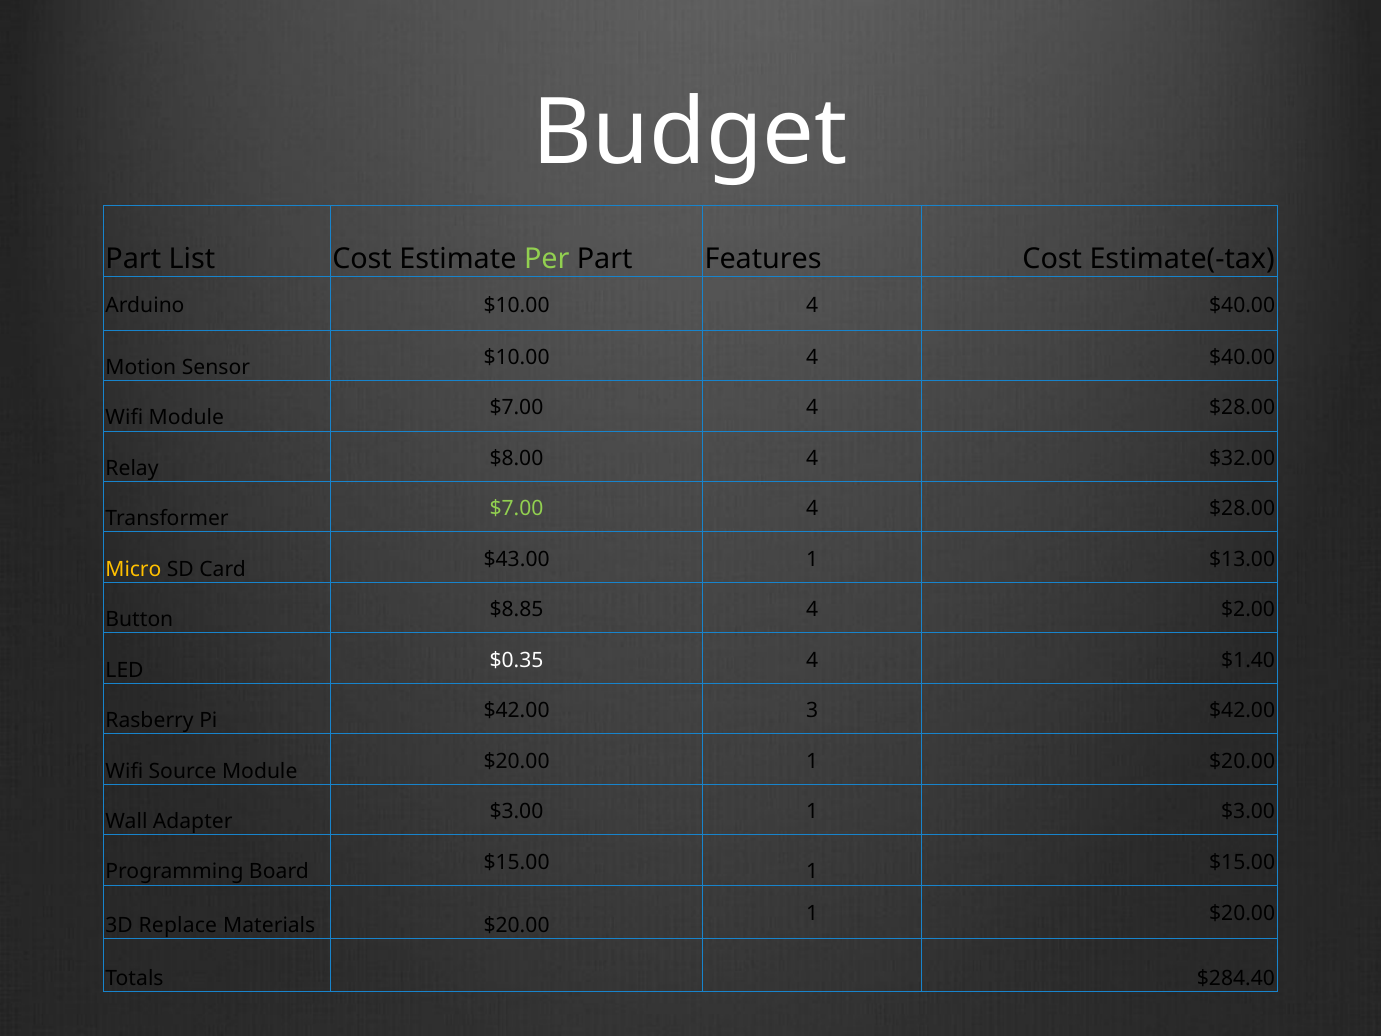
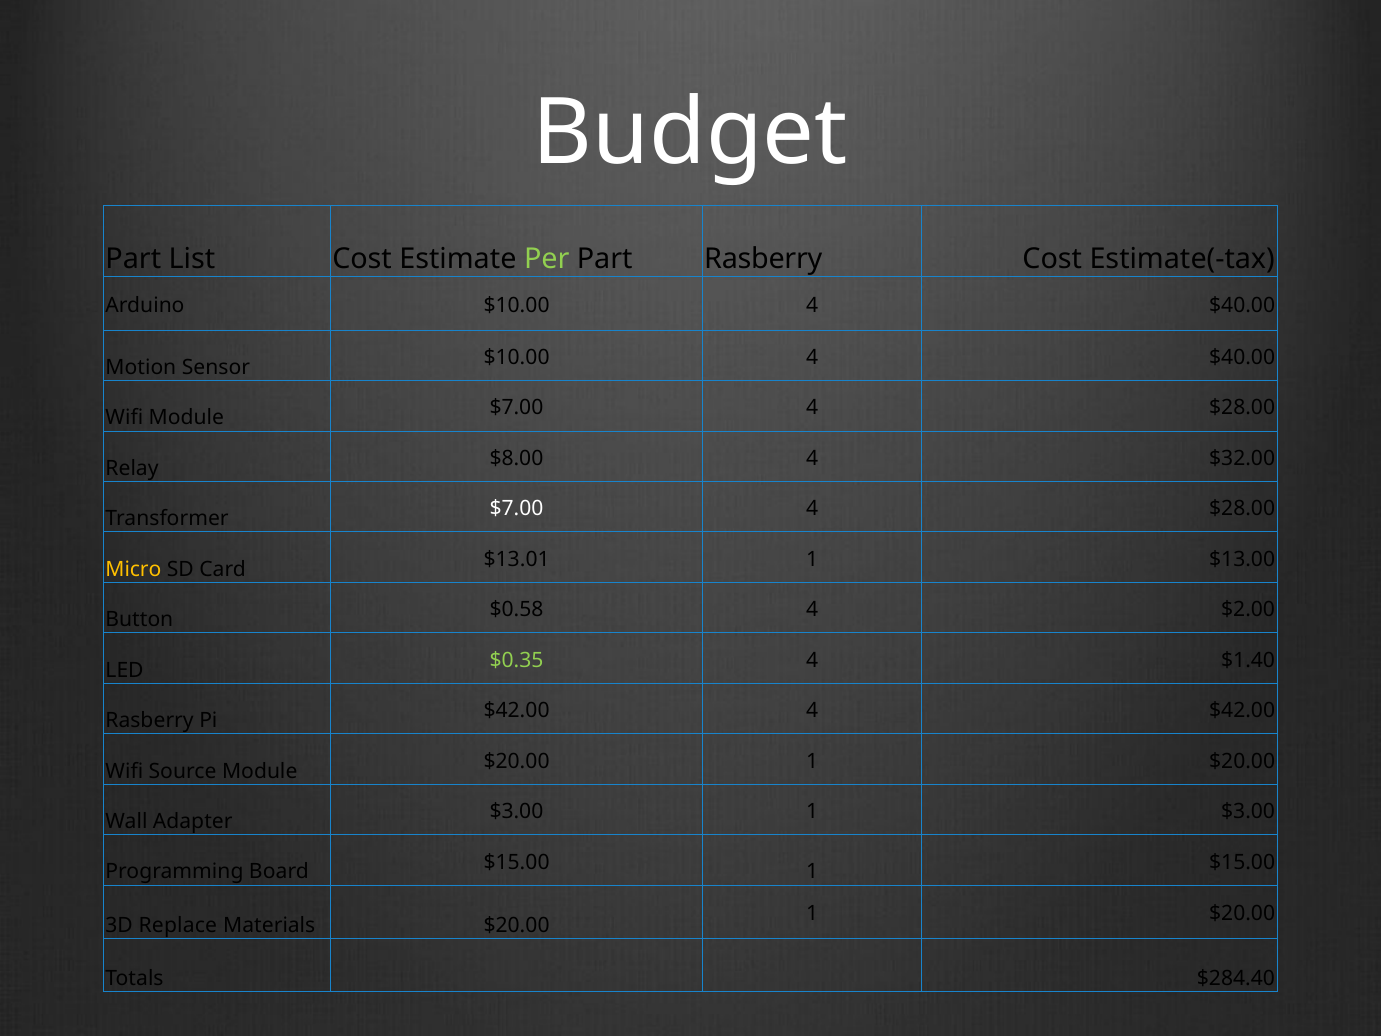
Part Features: Features -> Rasberry
$7.00 at (516, 509) colour: light green -> white
$43.00: $43.00 -> $13.01
$8.85: $8.85 -> $0.58
$0.35 colour: white -> light green
$42.00 3: 3 -> 4
